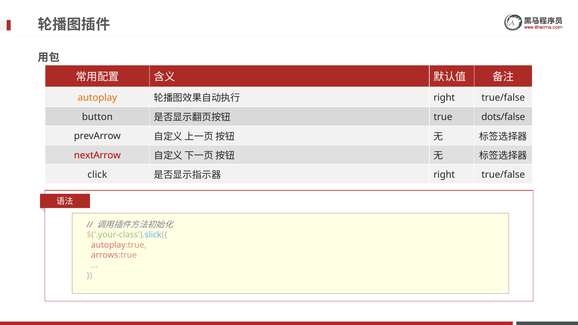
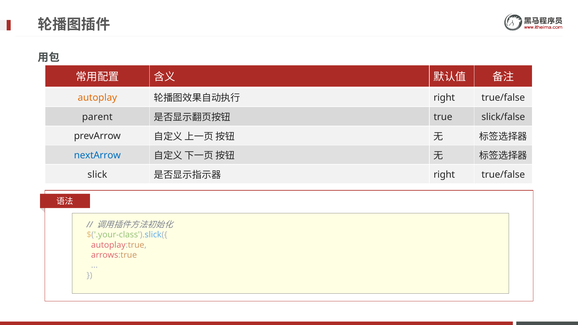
button: button -> parent
dots/false: dots/false -> slick/false
nextArrow colour: red -> blue
click: click -> slick
